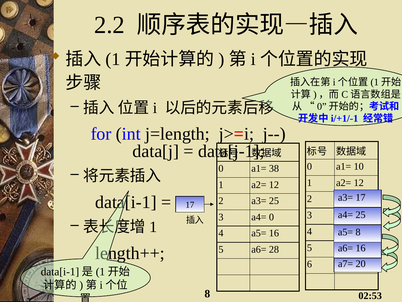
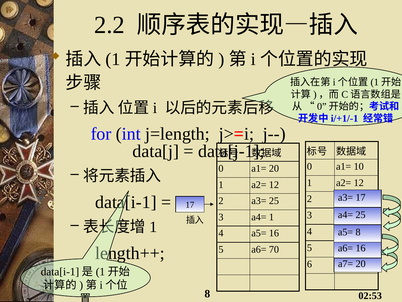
a1= 38: 38 -> 20
a4= 0: 0 -> 1
28: 28 -> 70
